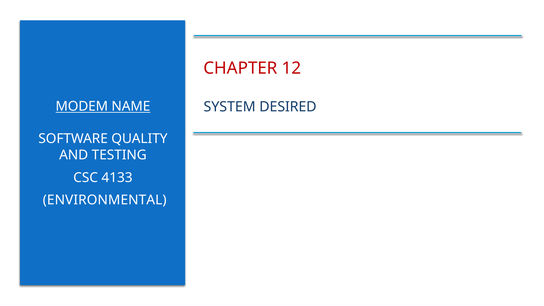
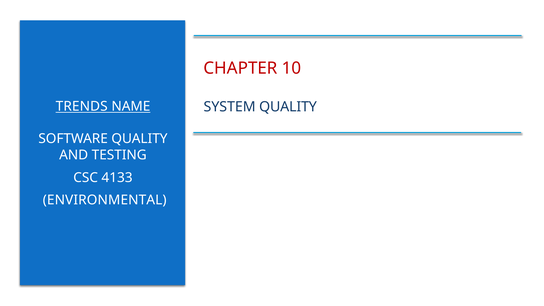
12: 12 -> 10
MODEM: MODEM -> TRENDS
SYSTEM DESIRED: DESIRED -> QUALITY
